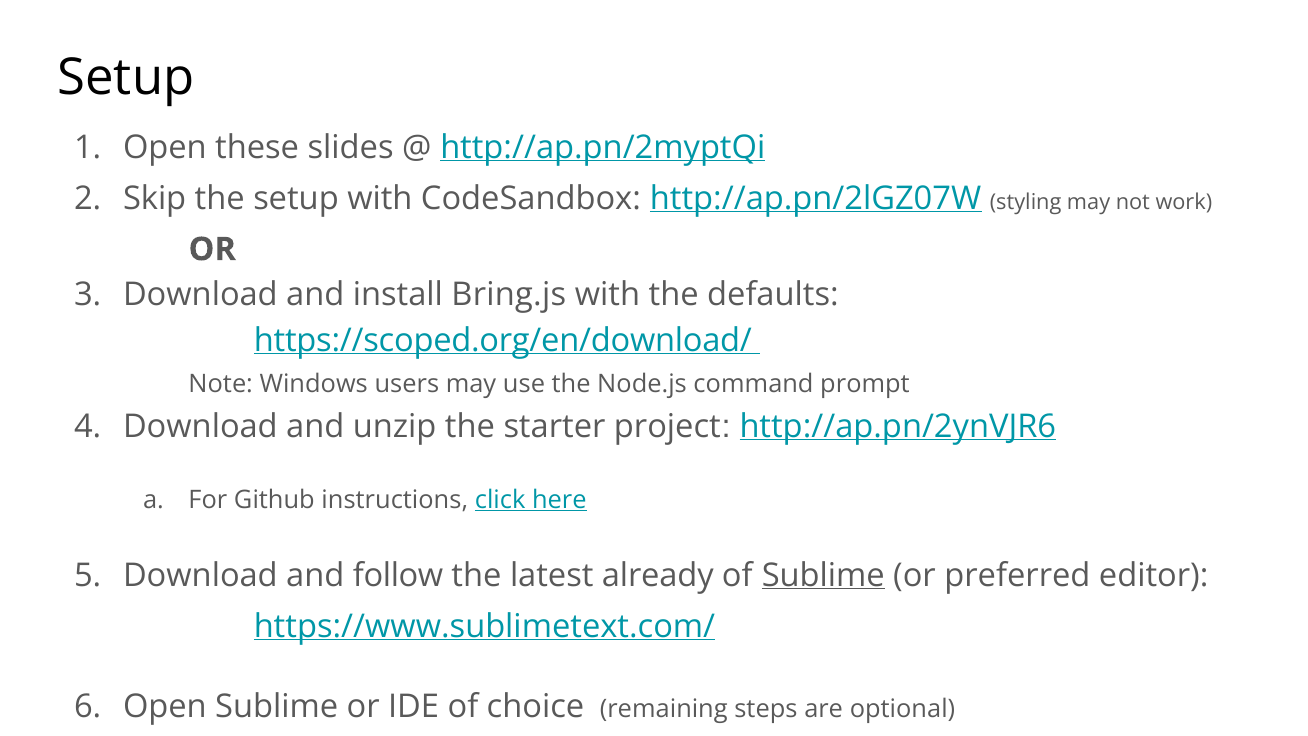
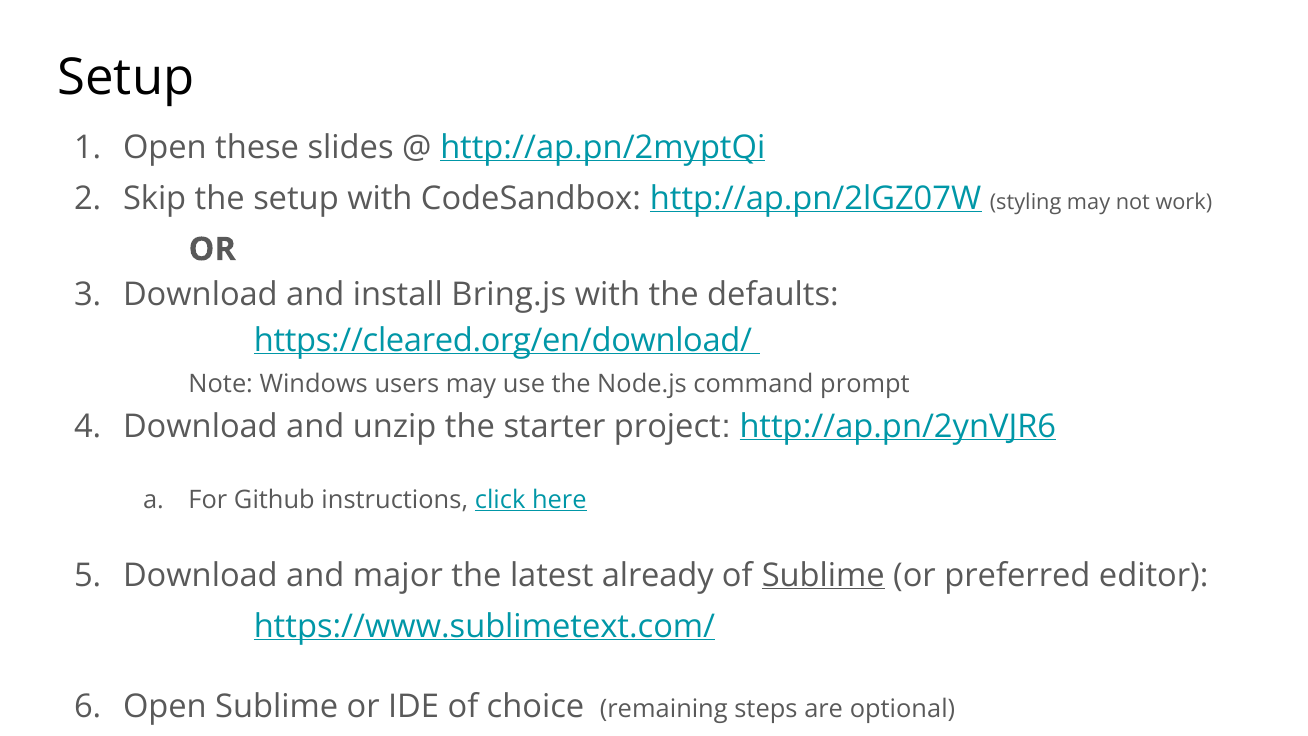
https://scoped.org/en/download/: https://scoped.org/en/download/ -> https://cleared.org/en/download/
follow: follow -> major
